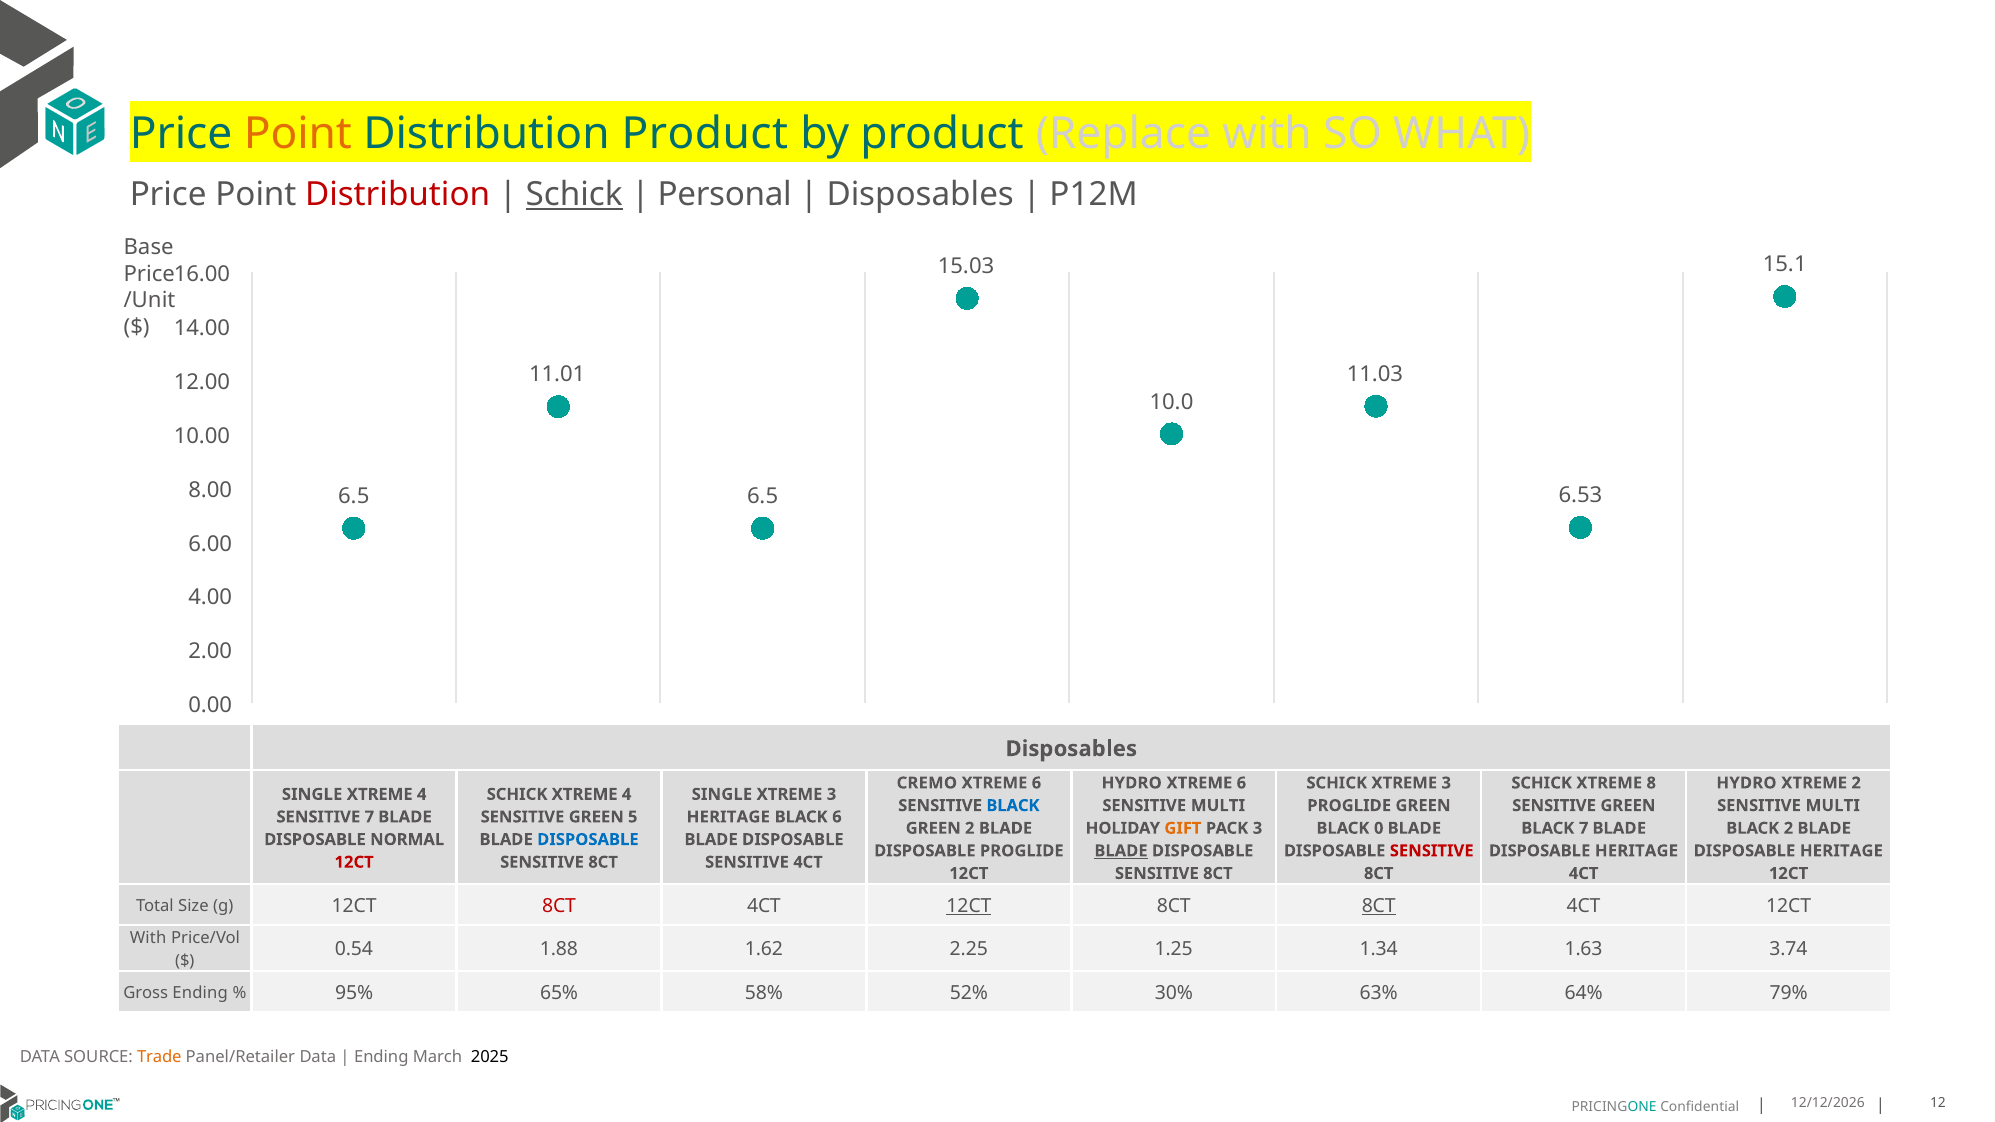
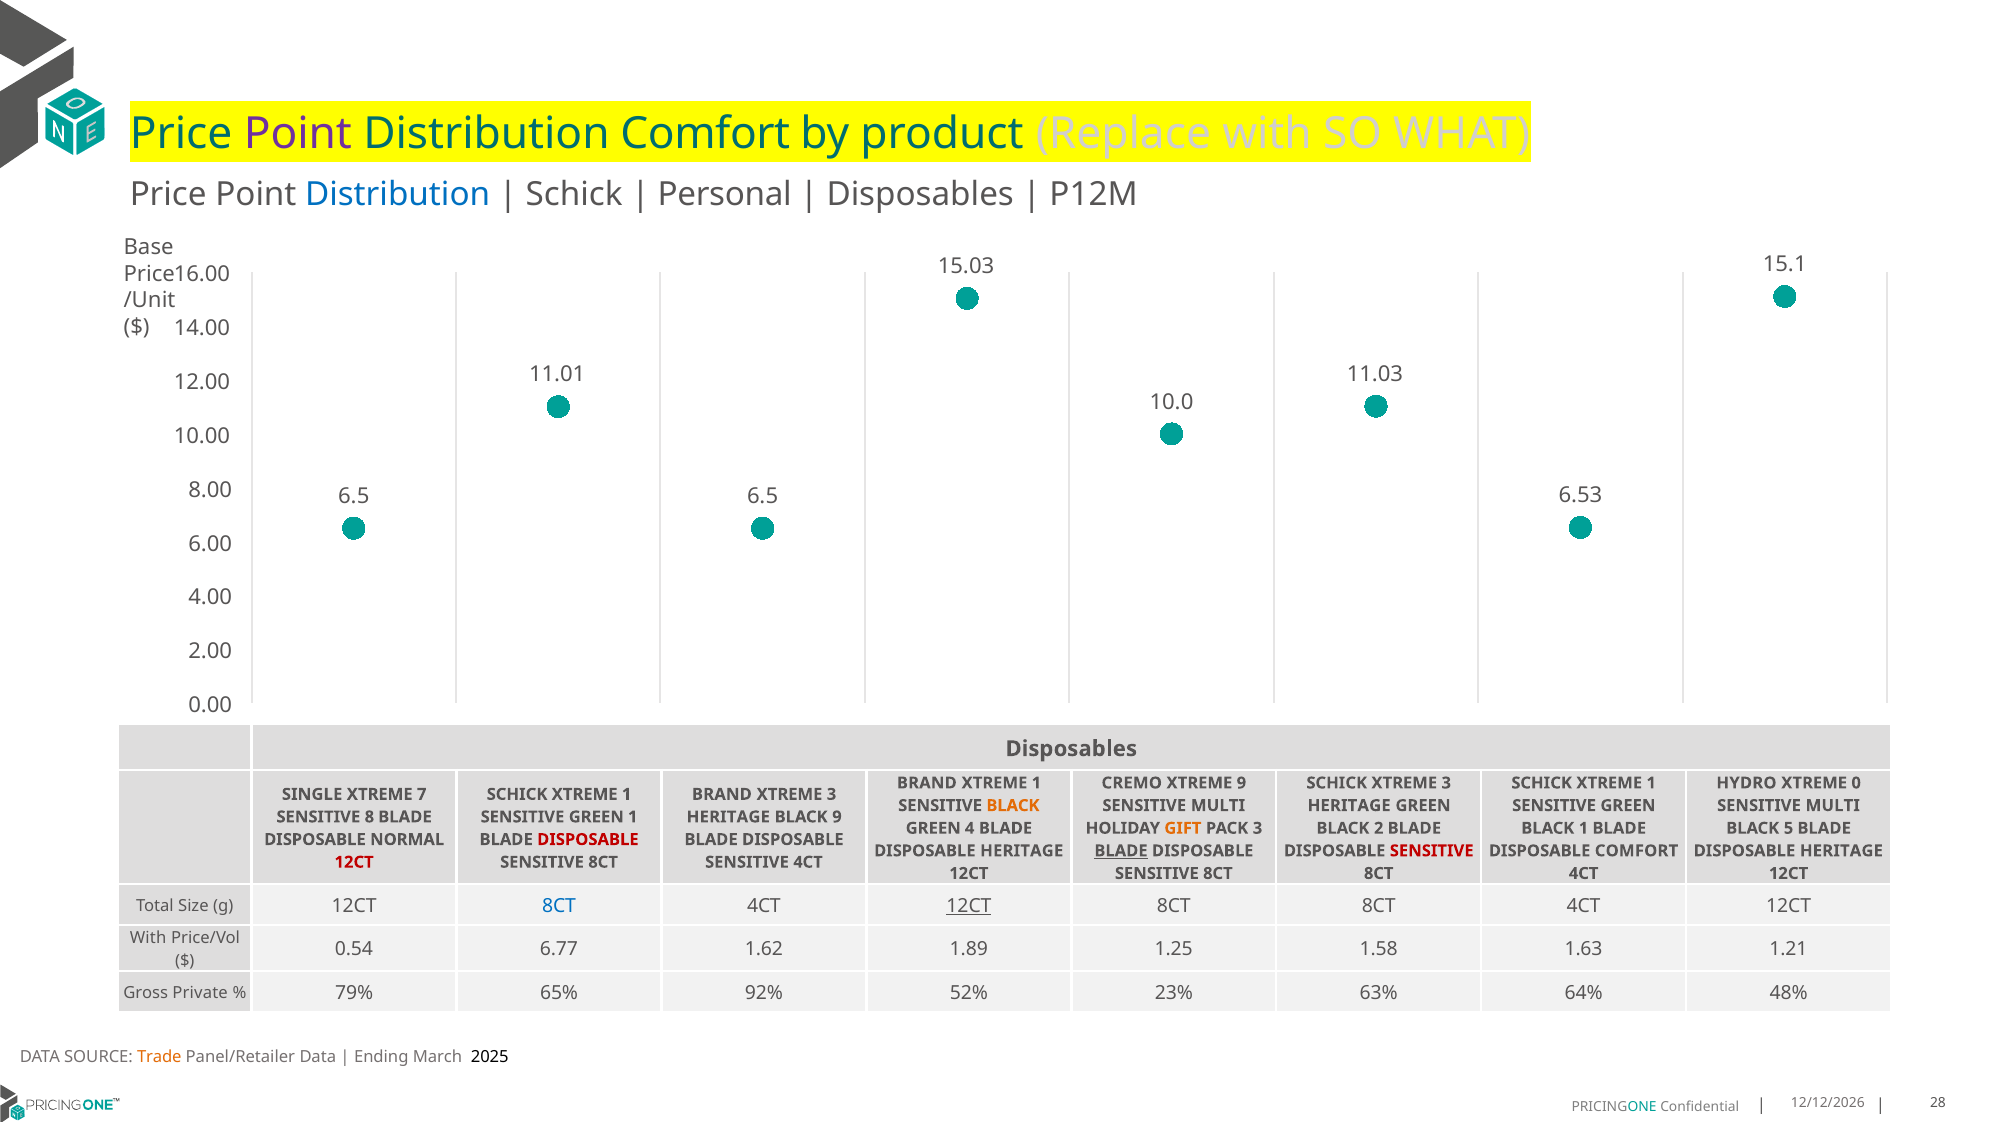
Point at (298, 134) colour: orange -> purple
Distribution Product: Product -> Comfort
Distribution at (398, 195) colour: red -> blue
Schick at (574, 195) underline: present -> none
CREMO at (927, 783): CREMO -> BRAND
6 at (1036, 783): 6 -> 1
HYDRO at (1132, 783): HYDRO -> CREMO
6 at (1241, 783): 6 -> 9
8 at (1651, 783): 8 -> 1
XTREME 2: 2 -> 0
4 at (422, 794): 4 -> 7
4 at (627, 794): 4 -> 1
SINGLE at (722, 794): SINGLE -> BRAND
BLACK at (1013, 806) colour: blue -> orange
PROGLIDE at (1349, 806): PROGLIDE -> HERITAGE
SENSITIVE 7: 7 -> 8
GREEN 5: 5 -> 1
BLACK 6: 6 -> 9
GREEN 2: 2 -> 4
0: 0 -> 2
BLACK 7: 7 -> 1
BLACK 2: 2 -> 5
DISPOSABLE at (588, 840) colour: blue -> red
PROGLIDE at (1022, 851): PROGLIDE -> HERITAGE
HERITAGE at (1636, 851): HERITAGE -> COMFORT
8CT at (559, 906) colour: red -> blue
8CT at (1379, 906) underline: present -> none
1.88: 1.88 -> 6.77
2.25: 2.25 -> 1.89
1.34: 1.34 -> 1.58
3.74: 3.74 -> 1.21
Gross Ending: Ending -> Private
95%: 95% -> 79%
58%: 58% -> 92%
30%: 30% -> 23%
79%: 79% -> 48%
12: 12 -> 28
